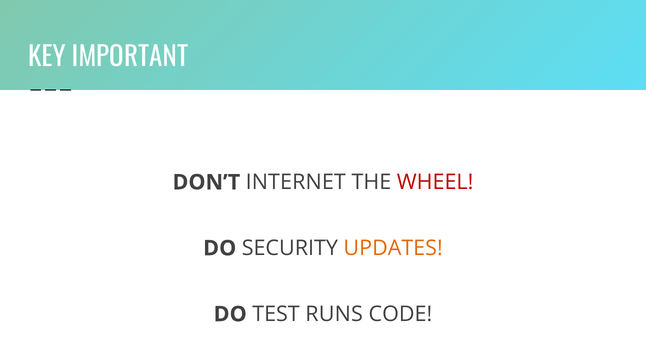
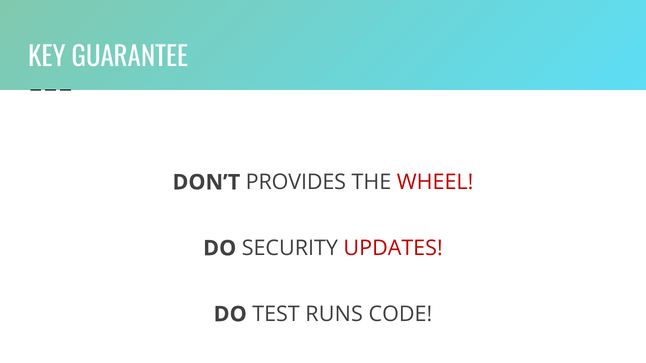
IMPORTANT: IMPORTANT -> GUARANTEE
INTERNET: INTERNET -> PROVIDES
UPDATES colour: orange -> red
